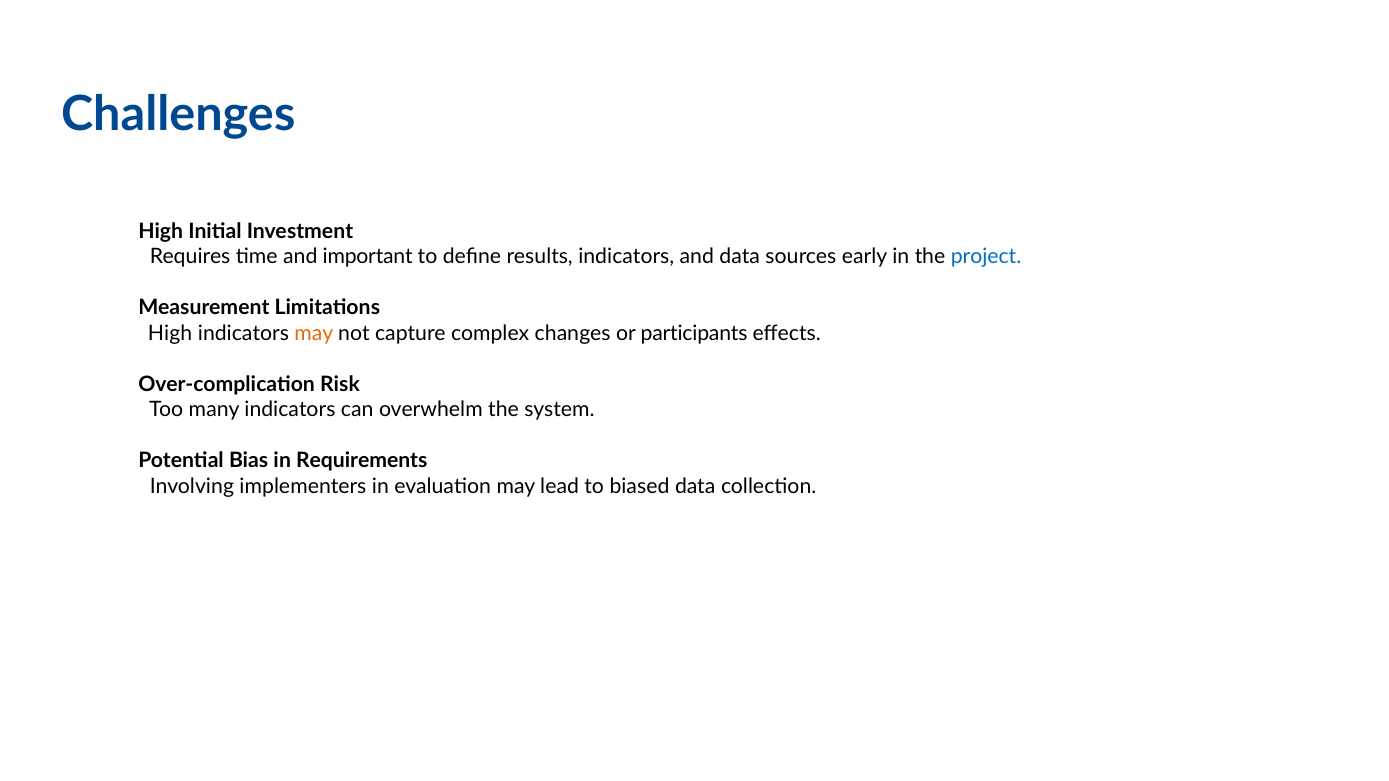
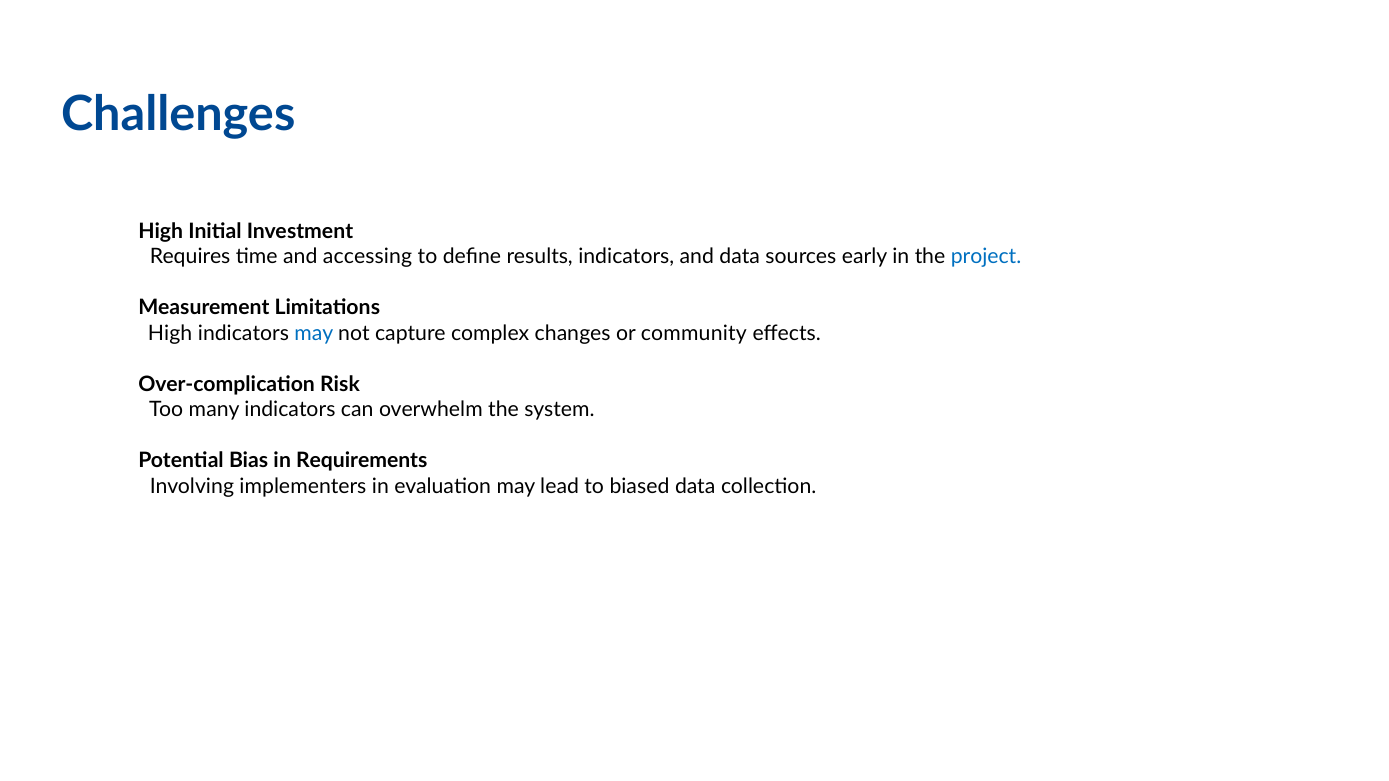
important: important -> accessing
may at (314, 333) colour: orange -> blue
participants: participants -> community
